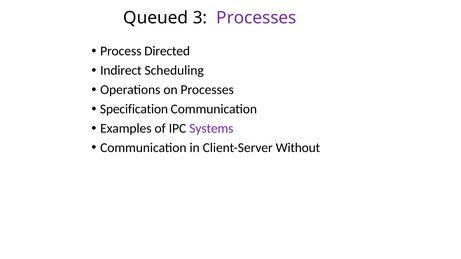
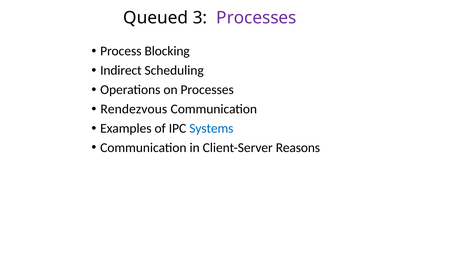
Directed: Directed -> Blocking
Specification: Specification -> Rendezvous
Systems colour: purple -> blue
Without: Without -> Reasons
